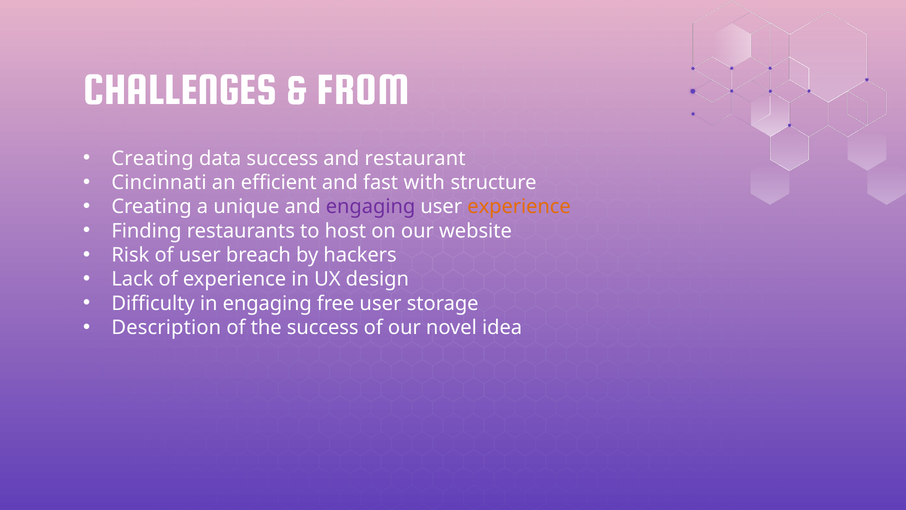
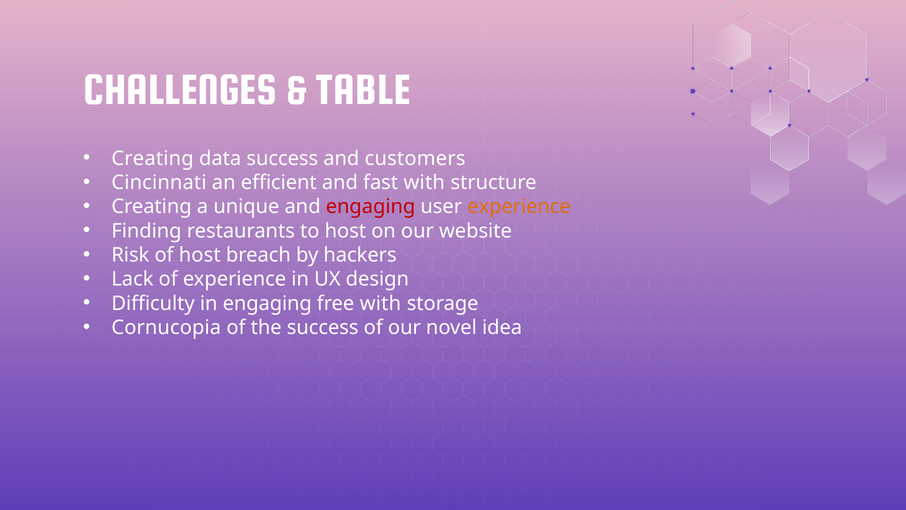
FROM: FROM -> TABLE
restaurant: restaurant -> customers
engaging at (371, 207) colour: purple -> red
of user: user -> host
free user: user -> with
Description: Description -> Cornucopia
